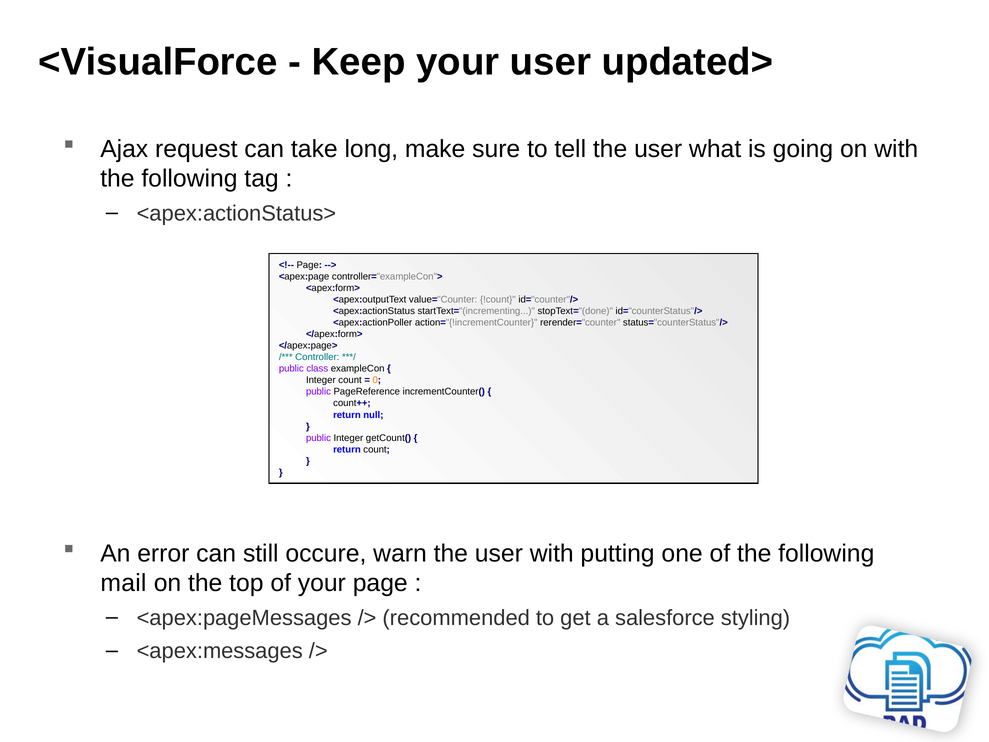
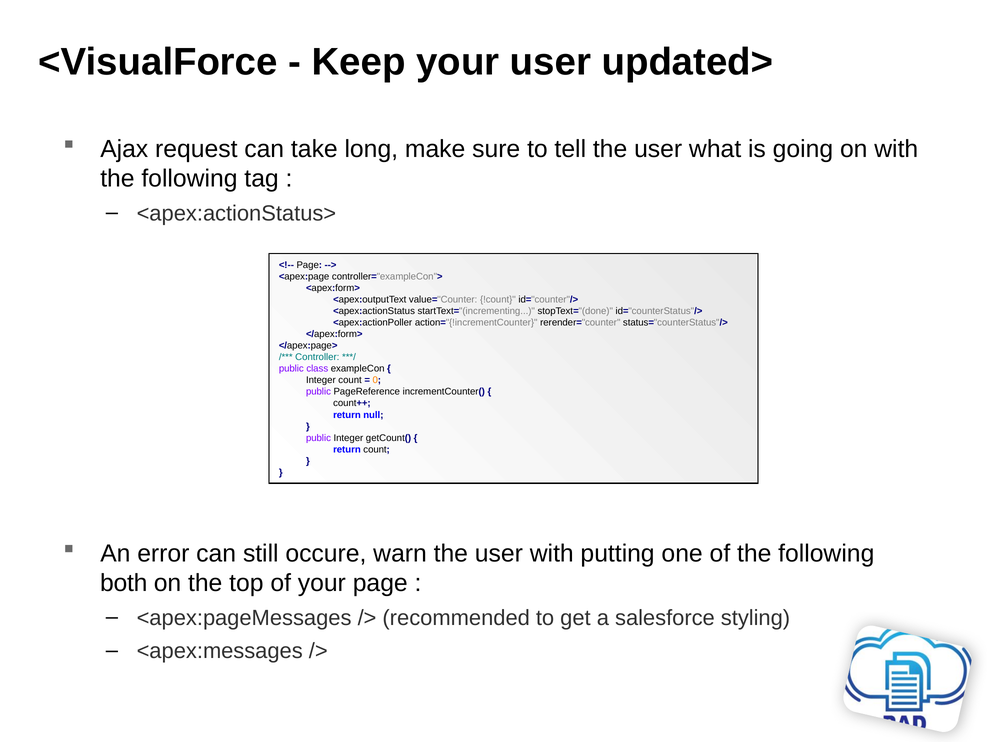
mail: mail -> both
